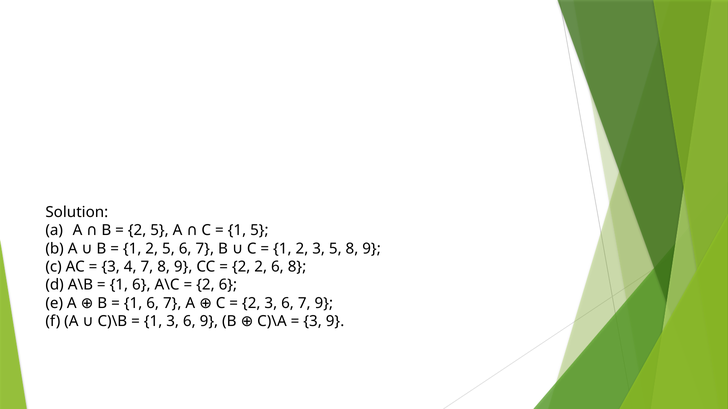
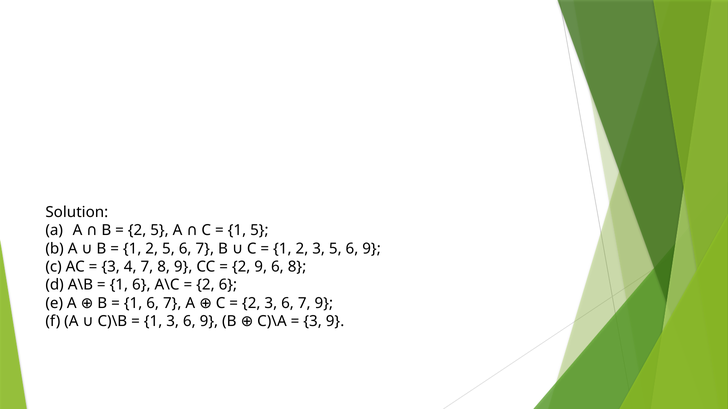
3 5 8: 8 -> 6
2 2: 2 -> 9
